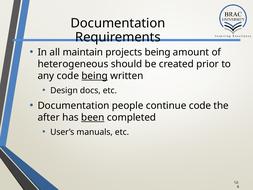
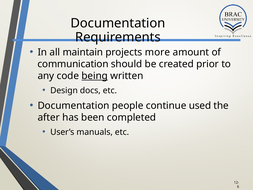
projects being: being -> more
heterogeneous: heterogeneous -> communication
continue code: code -> used
been underline: present -> none
